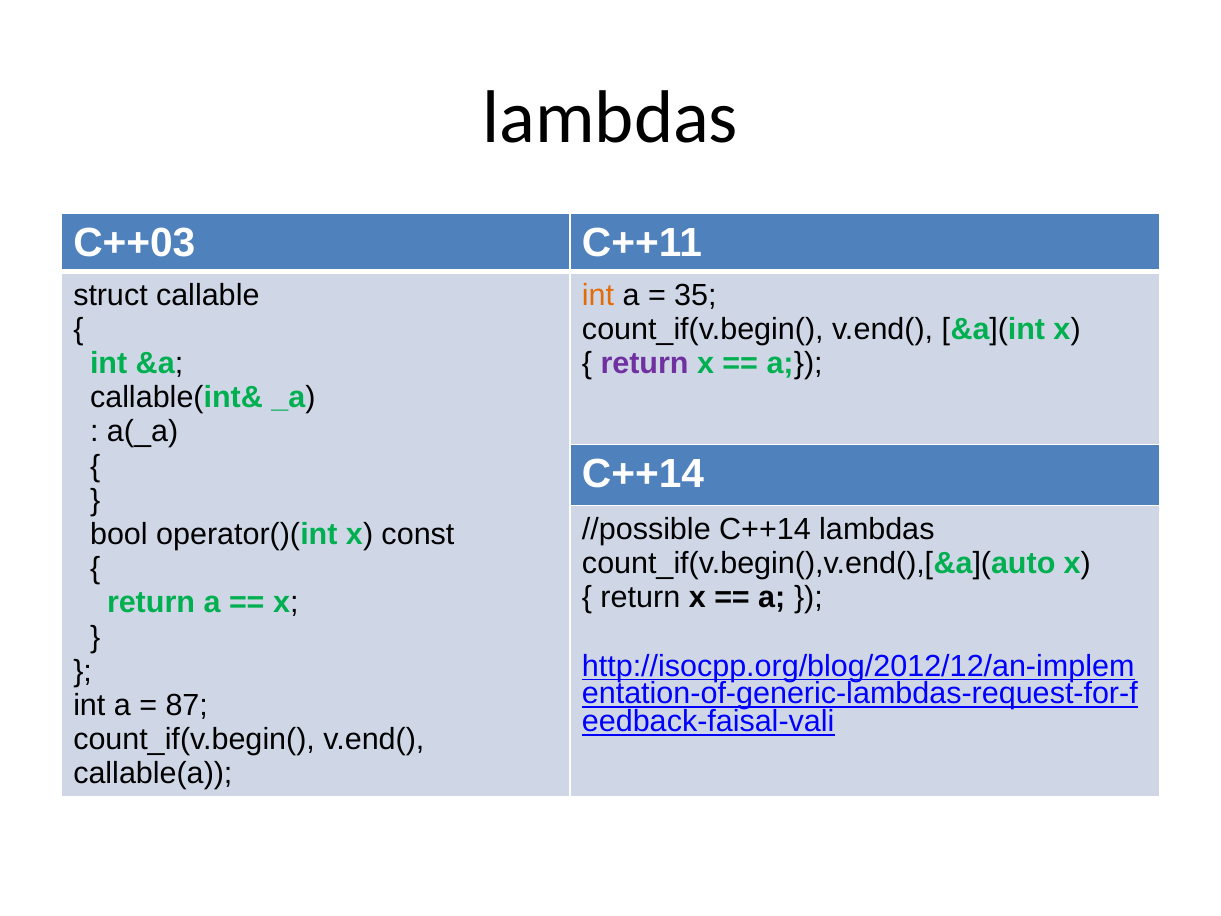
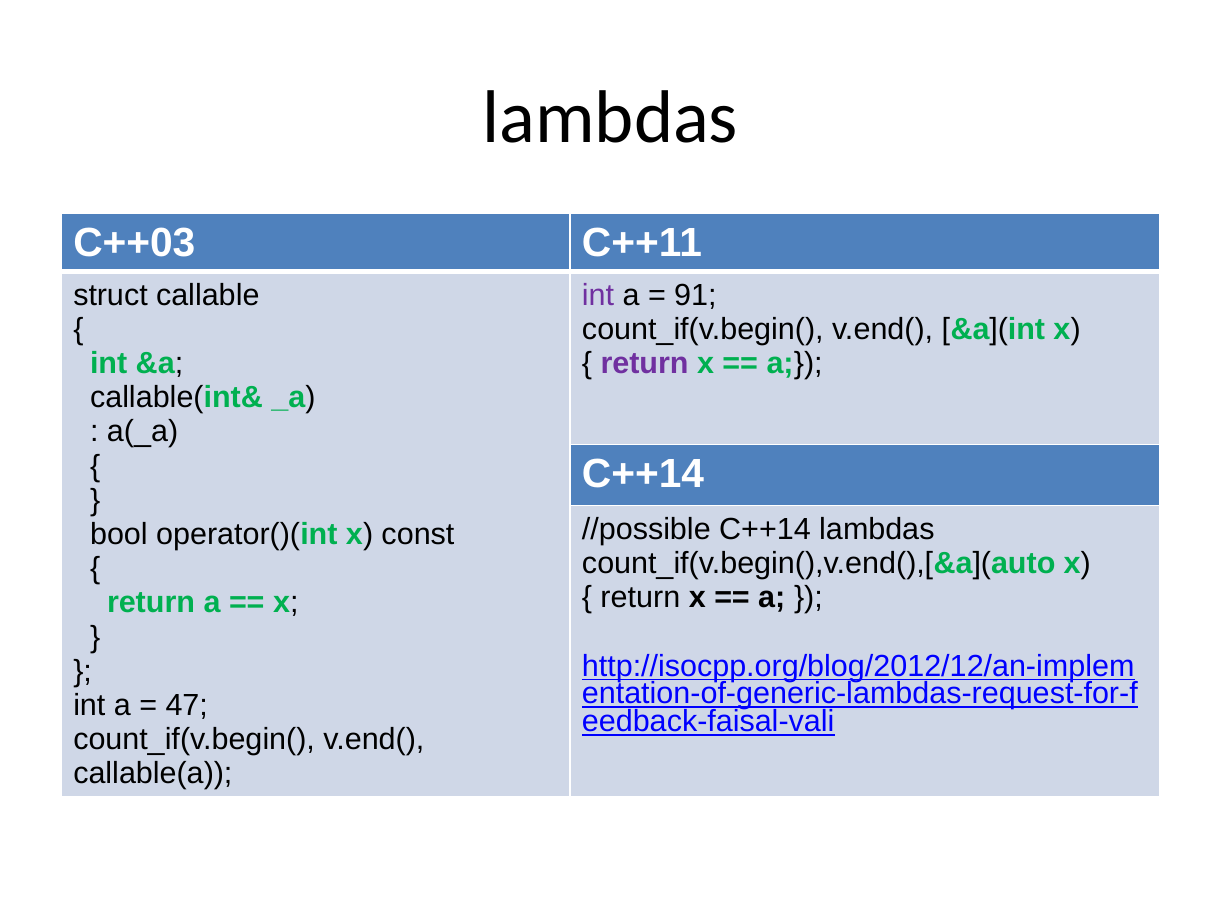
int at (598, 295) colour: orange -> purple
35: 35 -> 91
87: 87 -> 47
